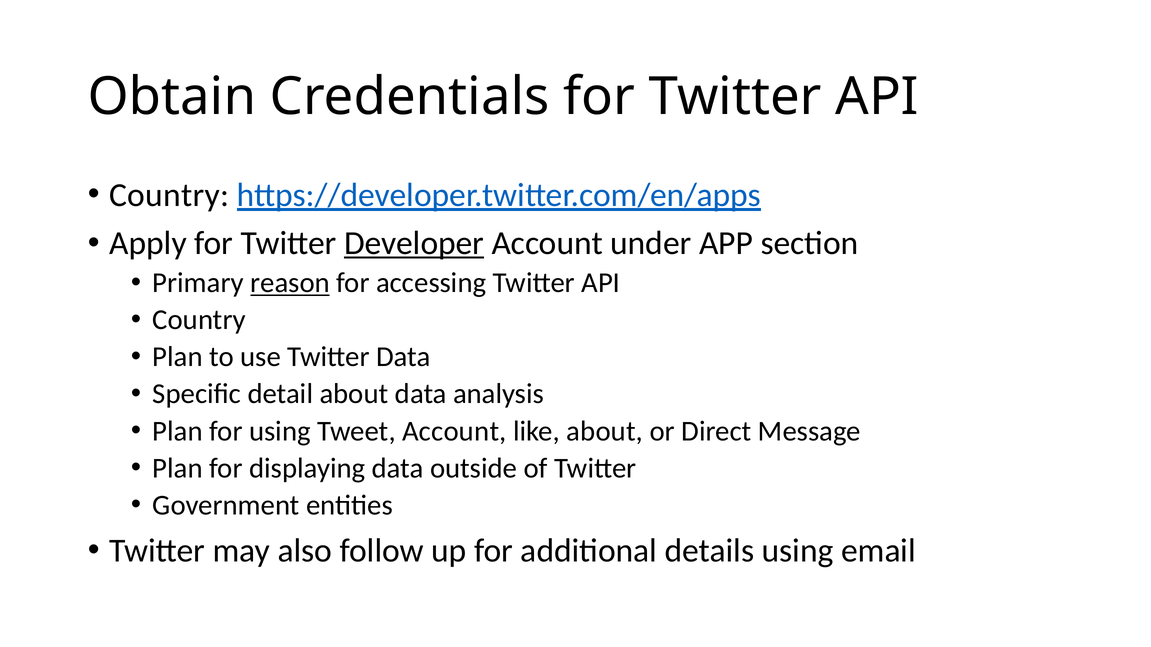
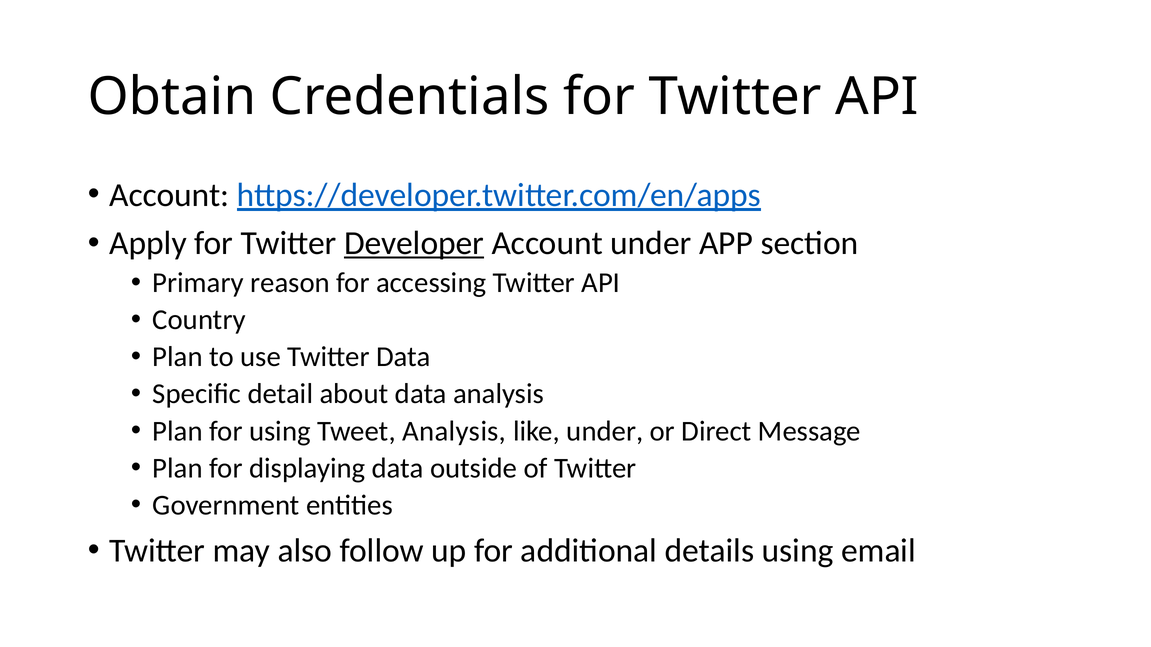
Country at (169, 195): Country -> Account
reason underline: present -> none
Tweet Account: Account -> Analysis
like about: about -> under
